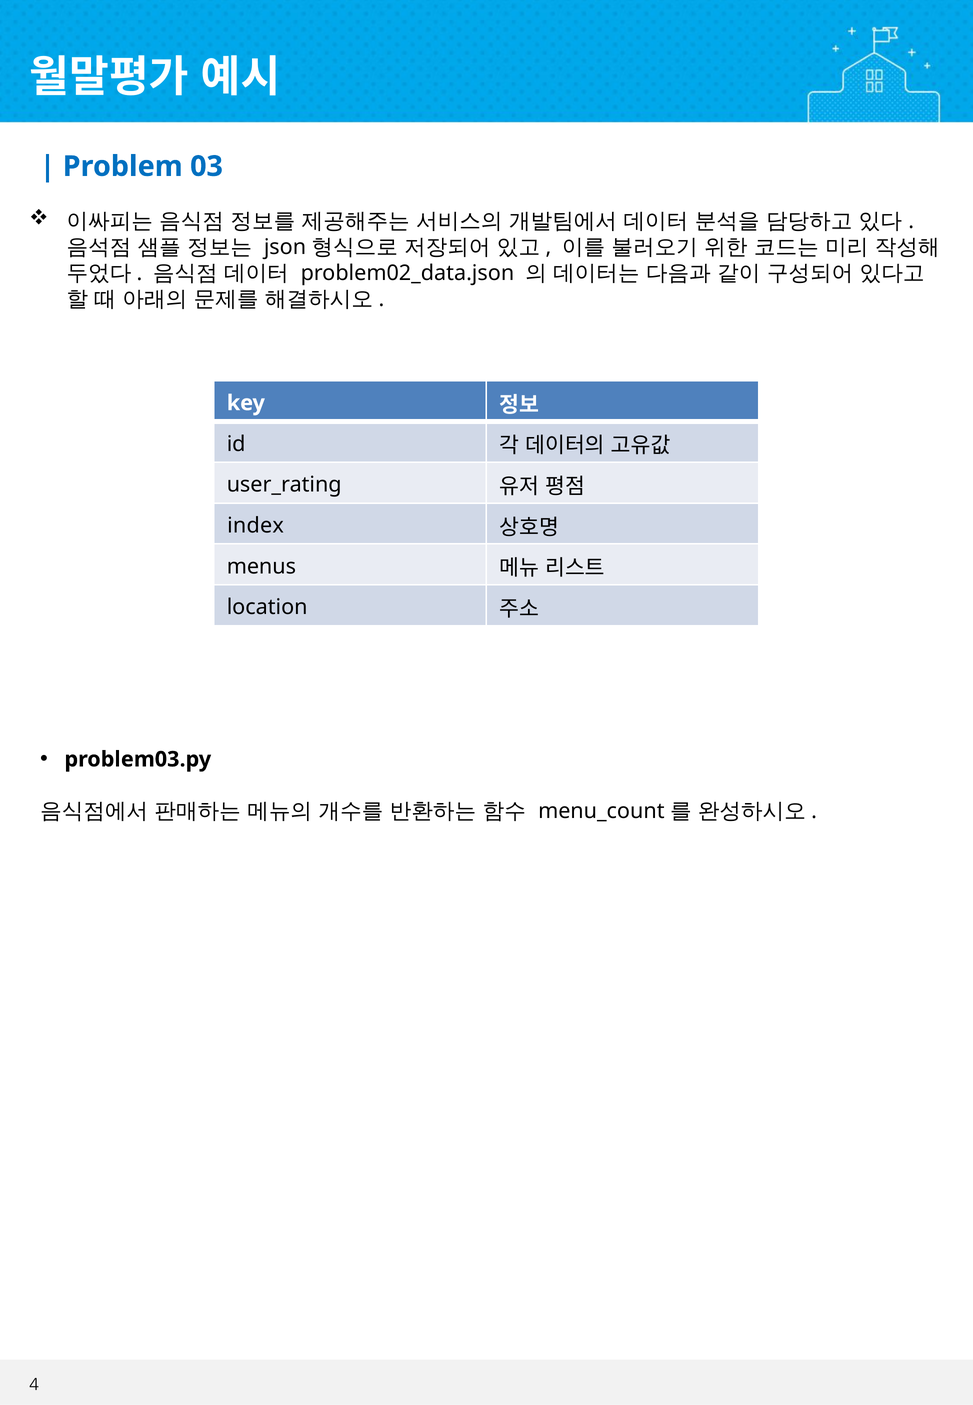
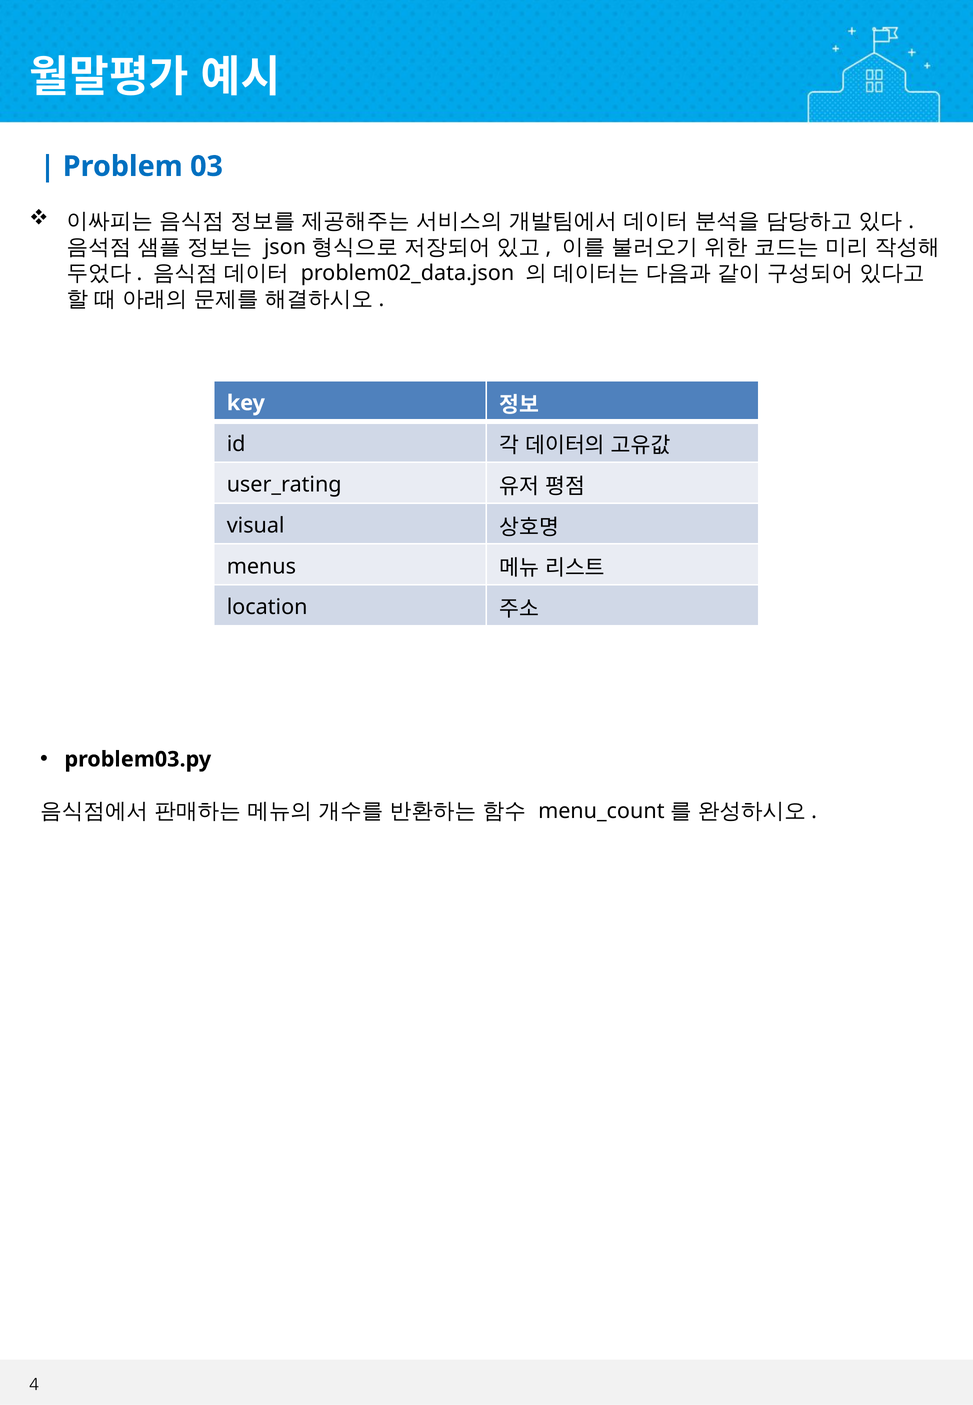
index: index -> visual
